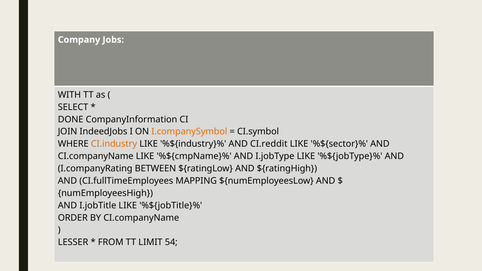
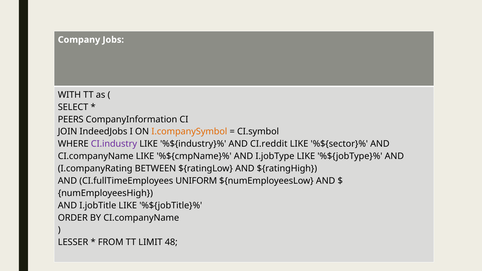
DONE: DONE -> PEERS
CI.industry colour: orange -> purple
MAPPING: MAPPING -> UNIFORM
54: 54 -> 48
